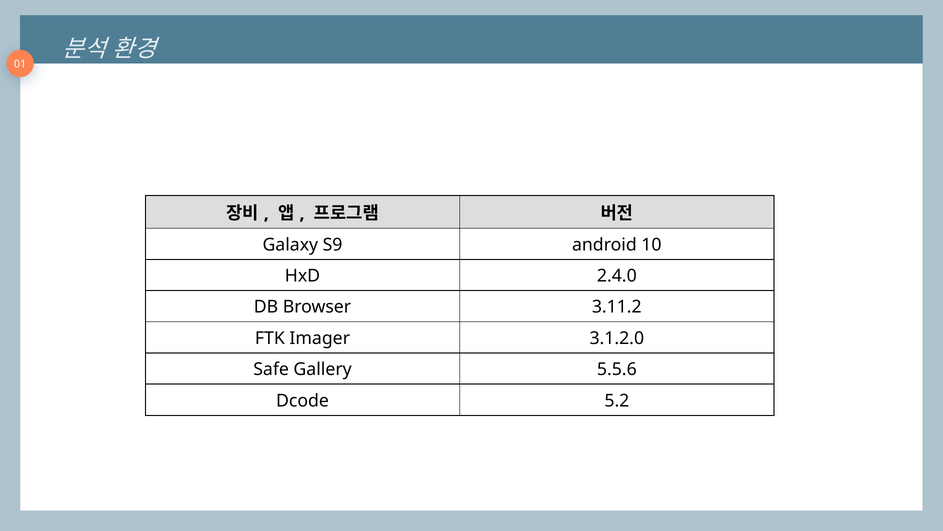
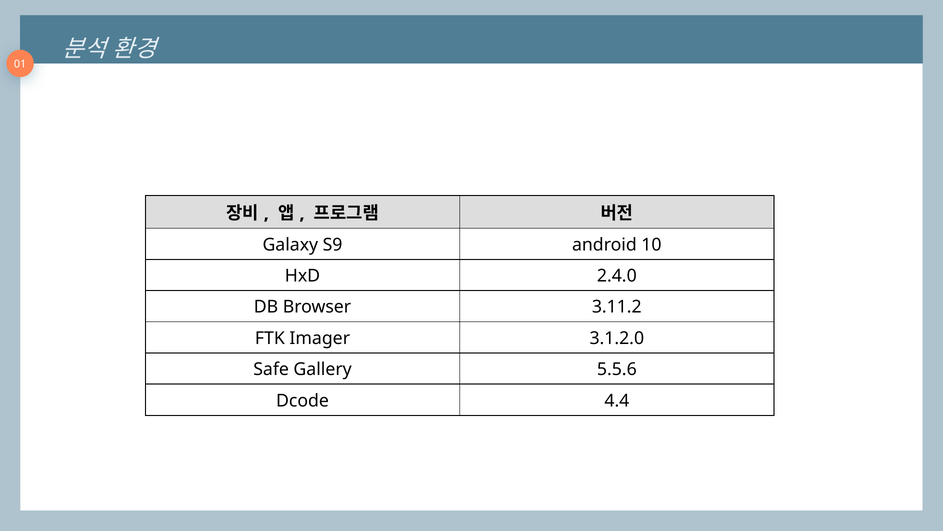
5.2: 5.2 -> 4.4
